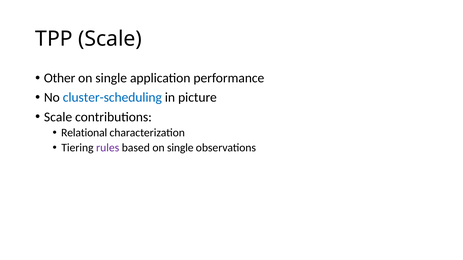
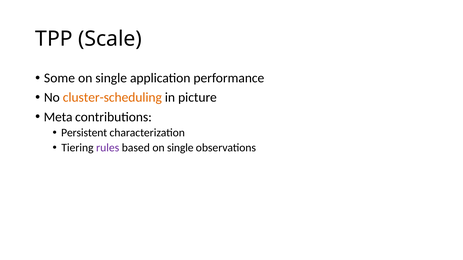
Other: Other -> Some
cluster-scheduling colour: blue -> orange
Scale at (58, 117): Scale -> Meta
Relational: Relational -> Persistent
